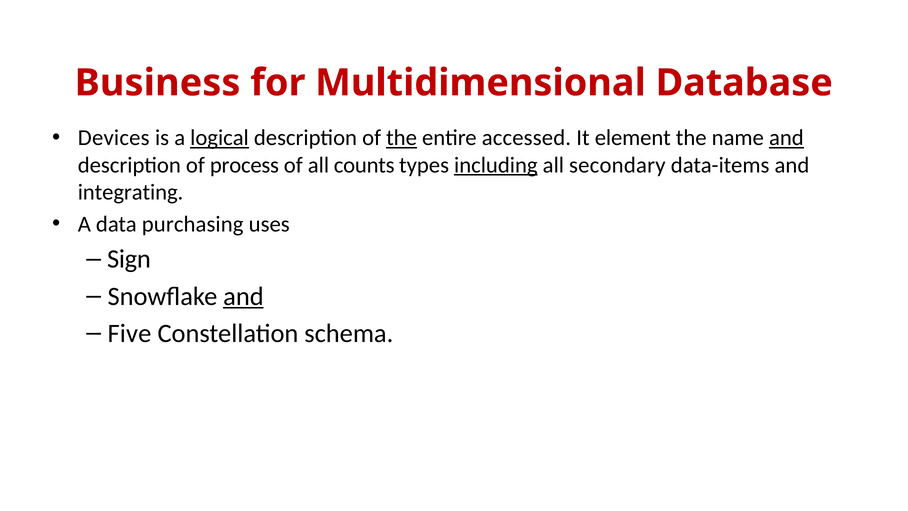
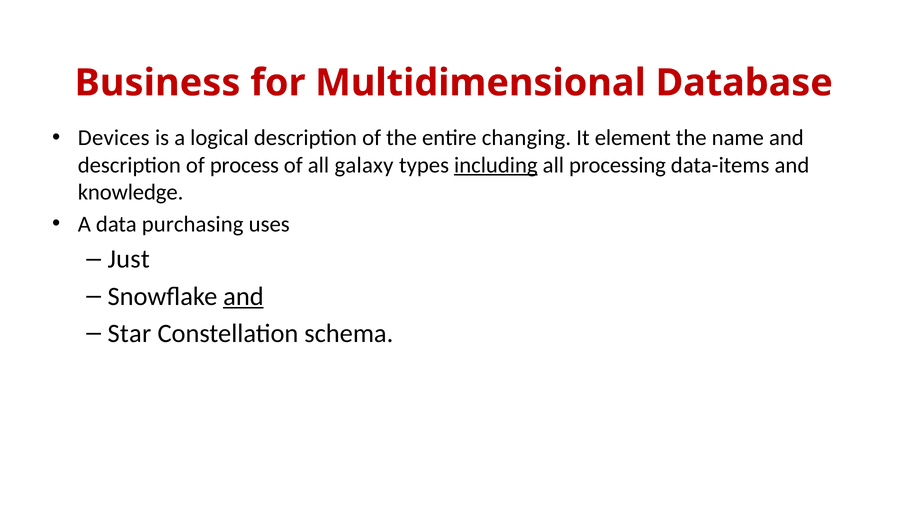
logical underline: present -> none
the at (402, 138) underline: present -> none
accessed: accessed -> changing
and at (786, 138) underline: present -> none
counts: counts -> galaxy
secondary: secondary -> processing
integrating: integrating -> knowledge
Sign: Sign -> Just
Five: Five -> Star
